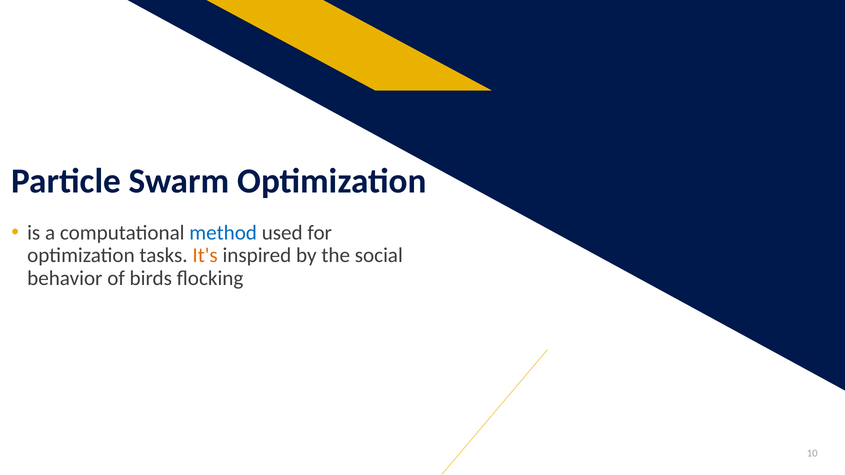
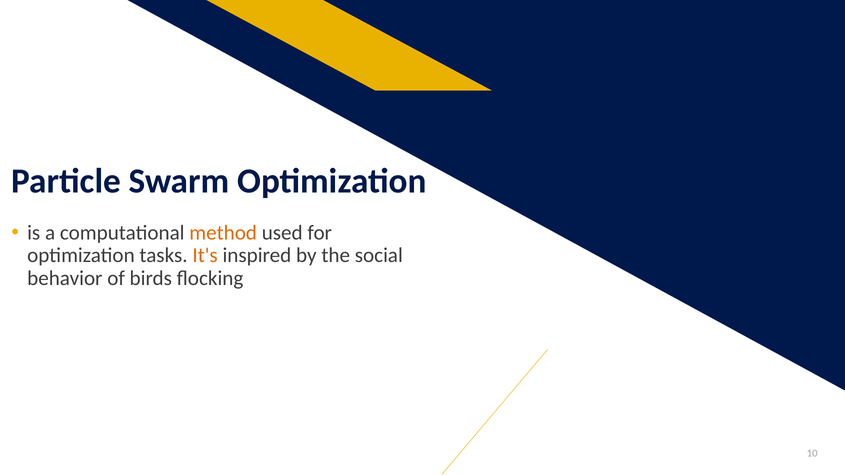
method colour: blue -> orange
